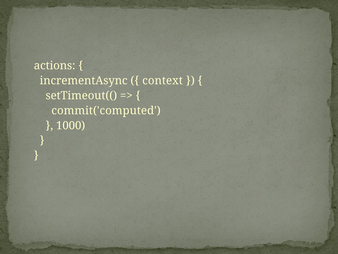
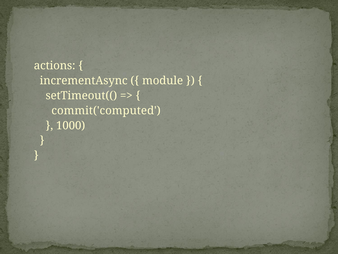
context: context -> module
